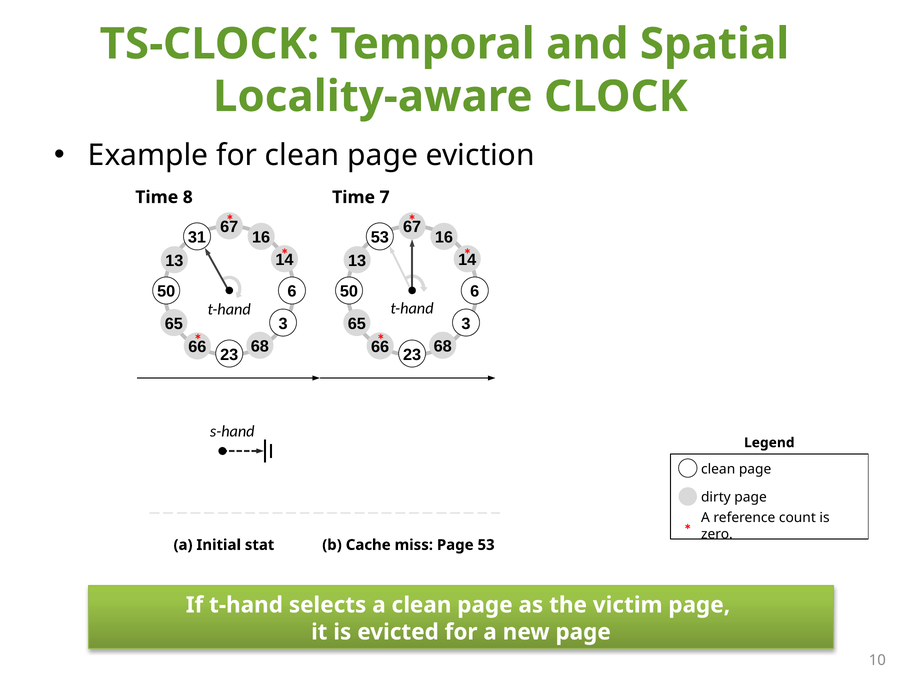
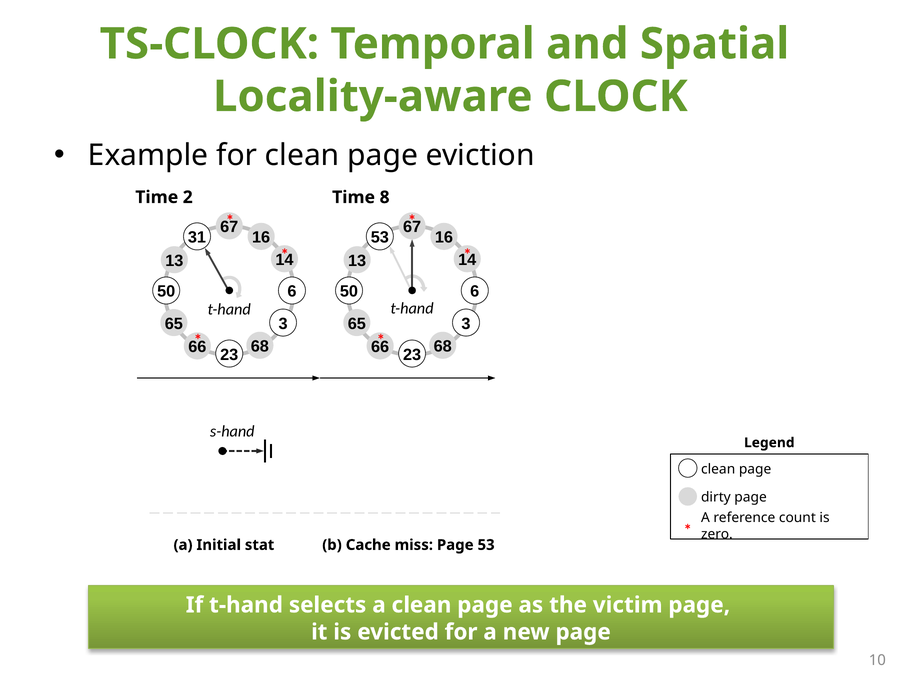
8: 8 -> 2
7: 7 -> 8
